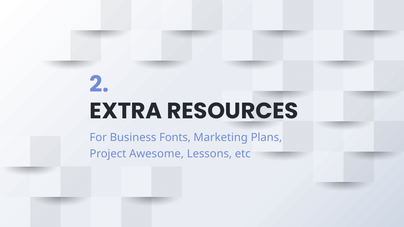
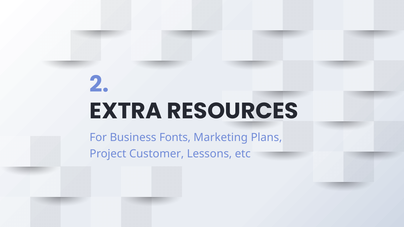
Awesome: Awesome -> Customer
